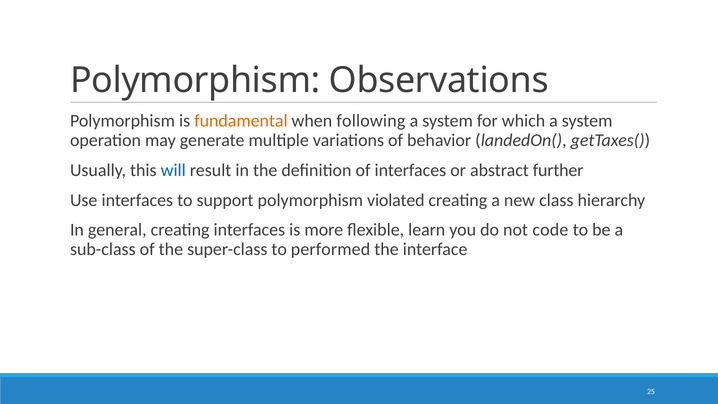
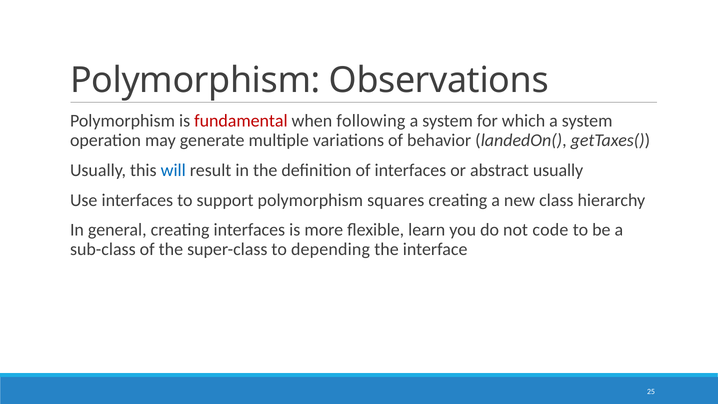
fundamental colour: orange -> red
abstract further: further -> usually
violated: violated -> squares
performed: performed -> depending
